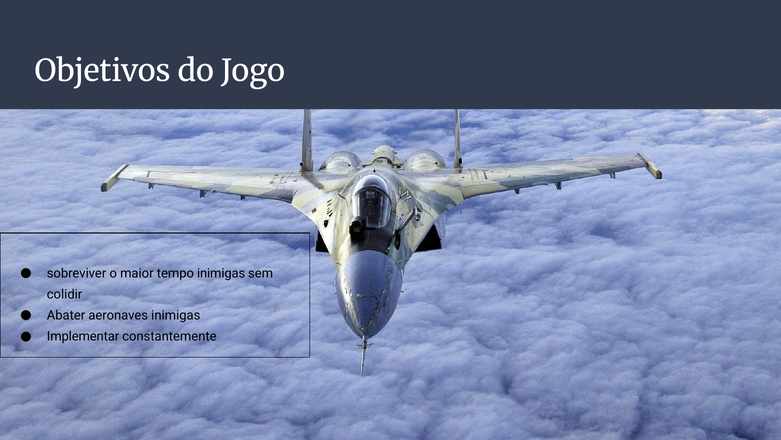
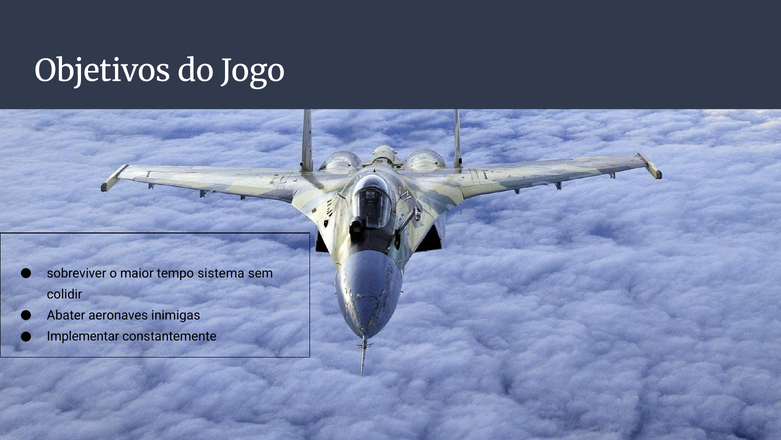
tempo inimigas: inimigas -> sistema
